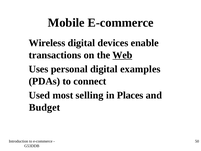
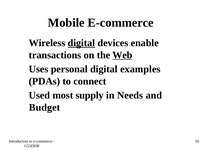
digital at (81, 43) underline: none -> present
selling: selling -> supply
Places: Places -> Needs
